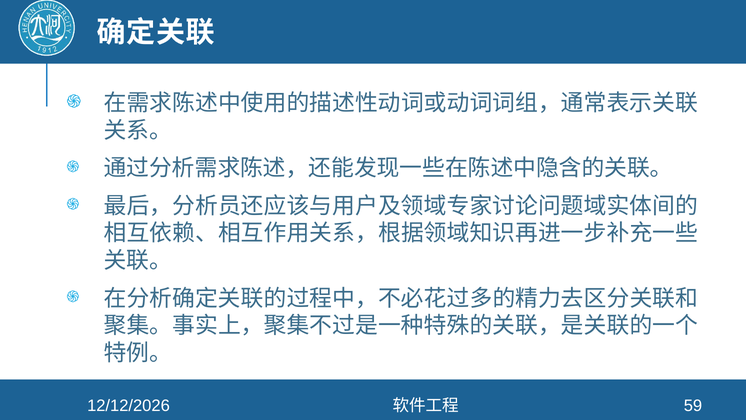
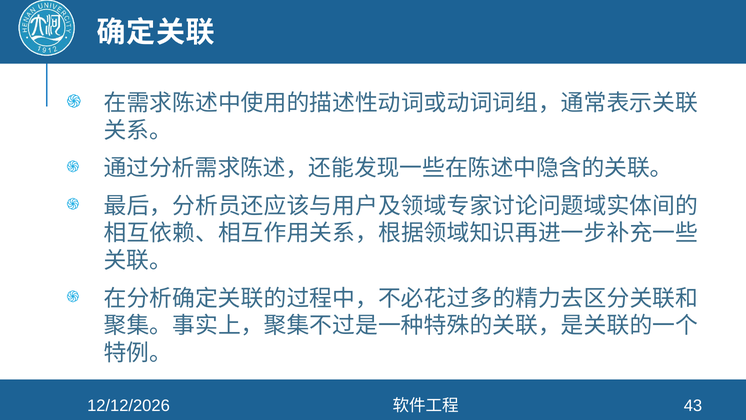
59: 59 -> 43
